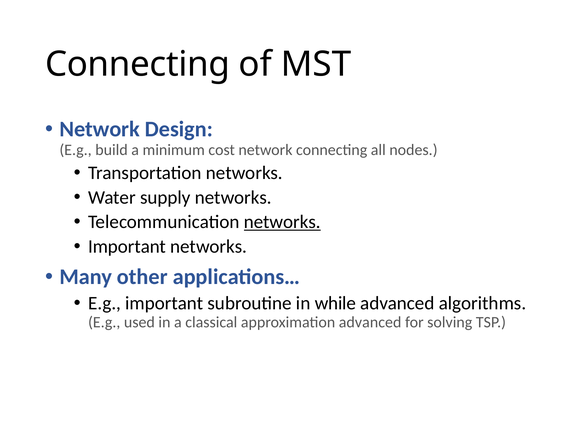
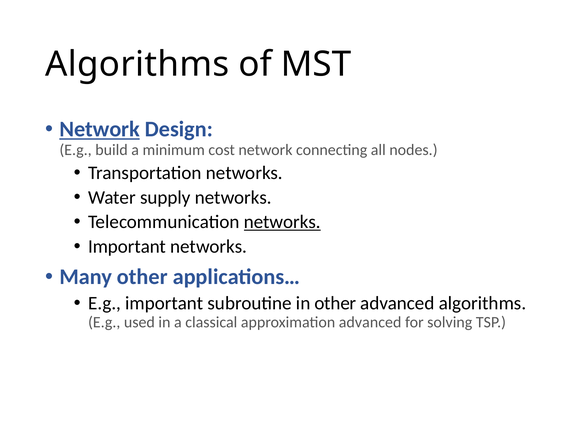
Connecting at (137, 64): Connecting -> Algorithms
Network at (100, 129) underline: none -> present
in while: while -> other
